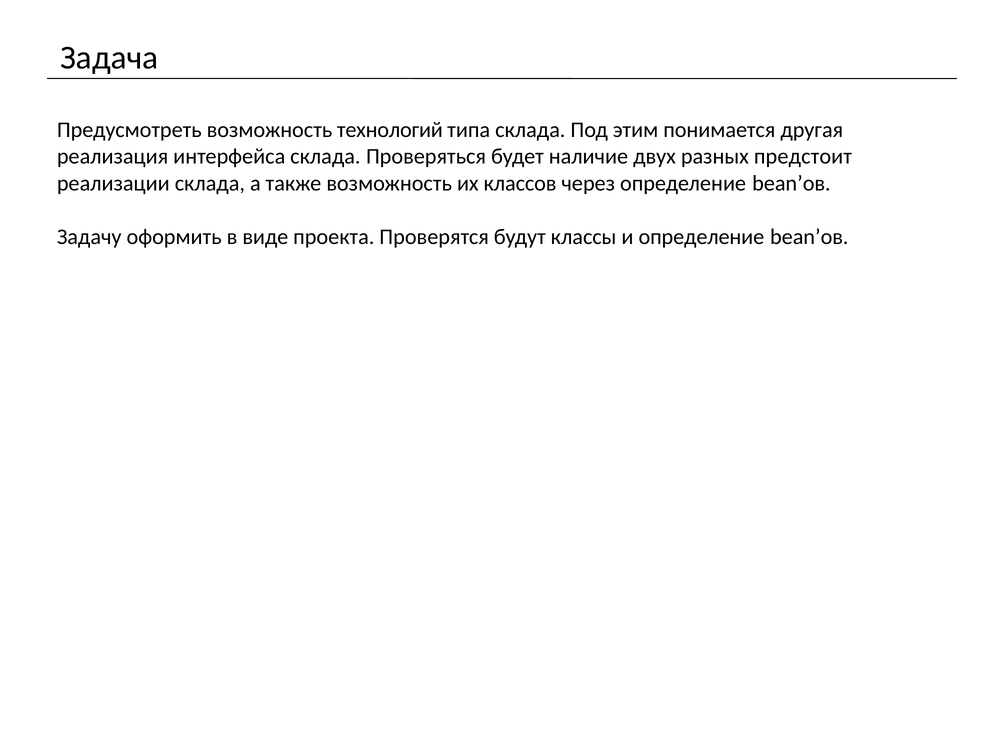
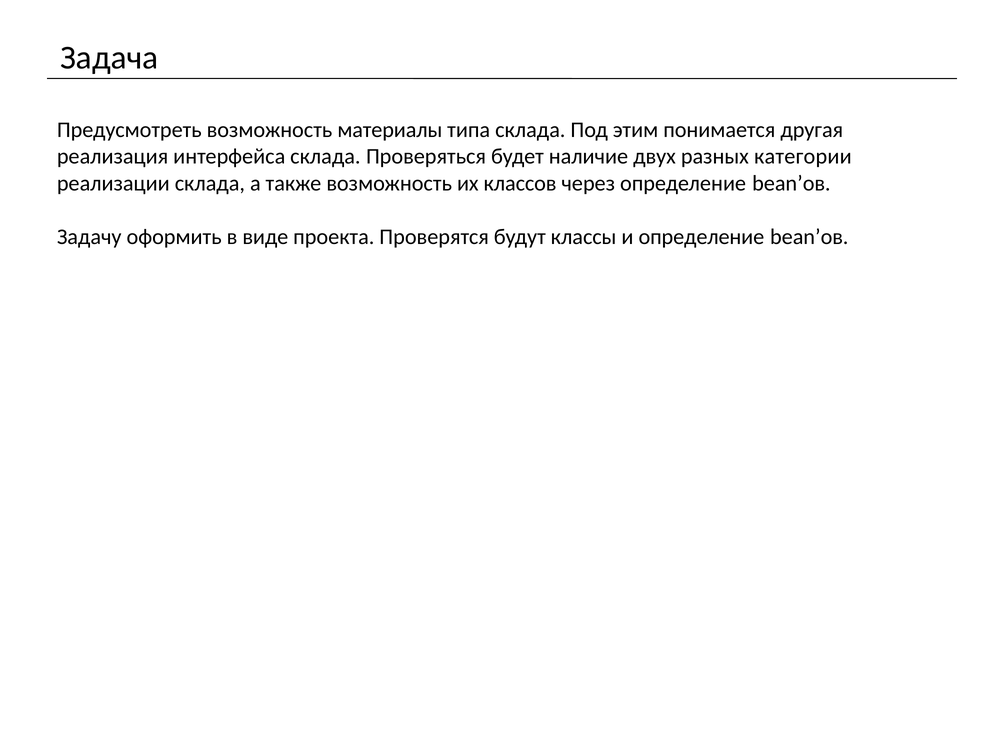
технологий: технологий -> материалы
предстоит: предстоит -> категории
